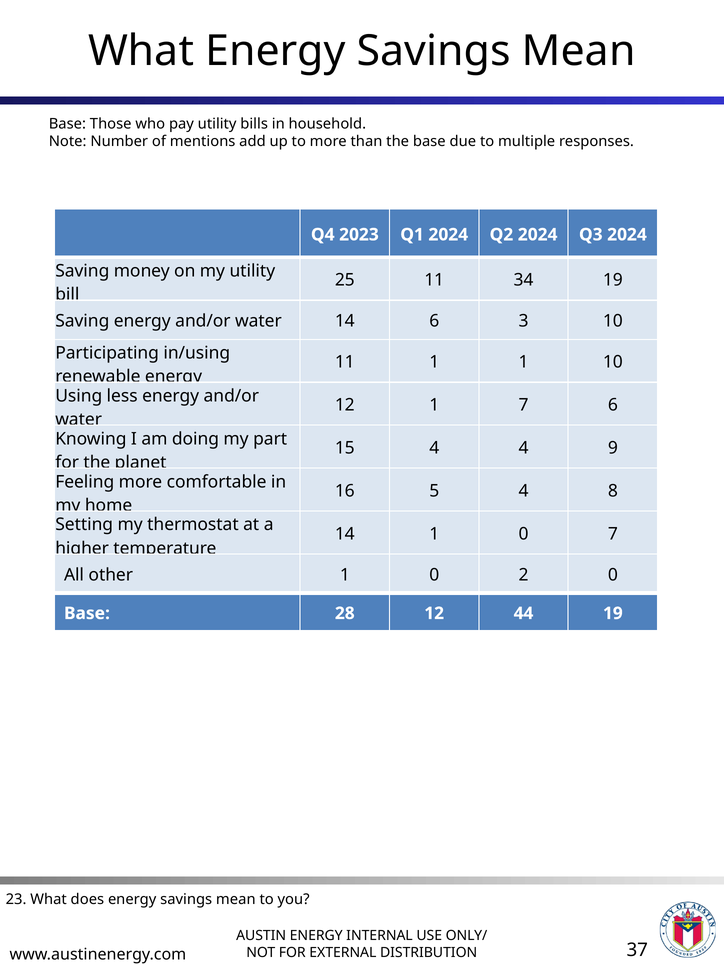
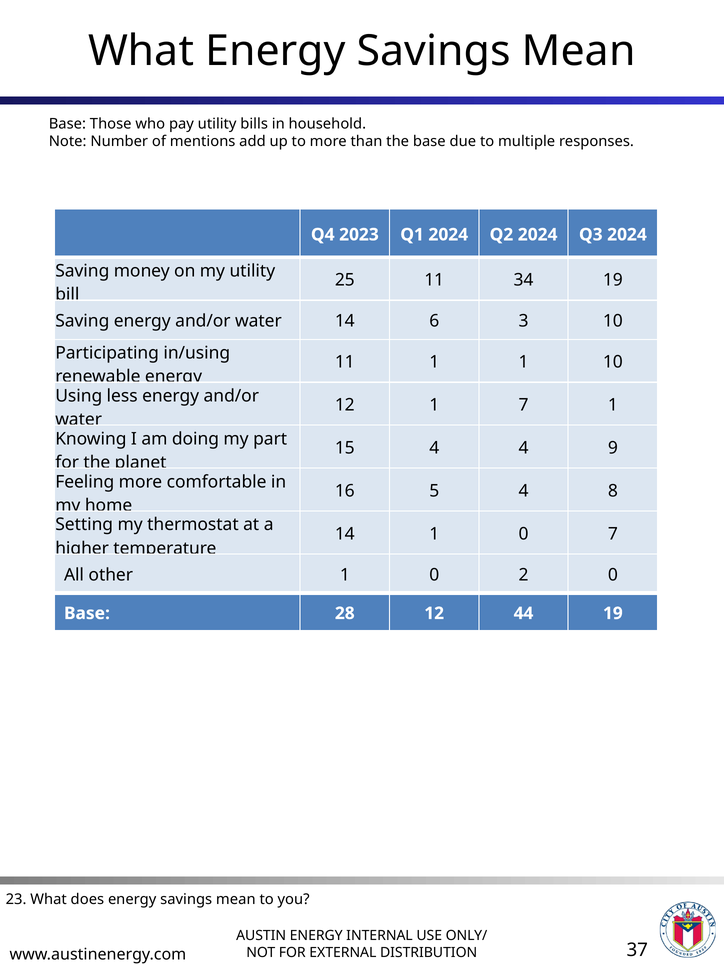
7 6: 6 -> 1
